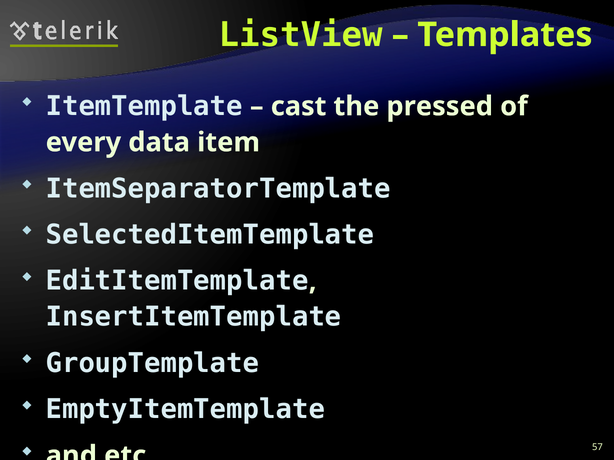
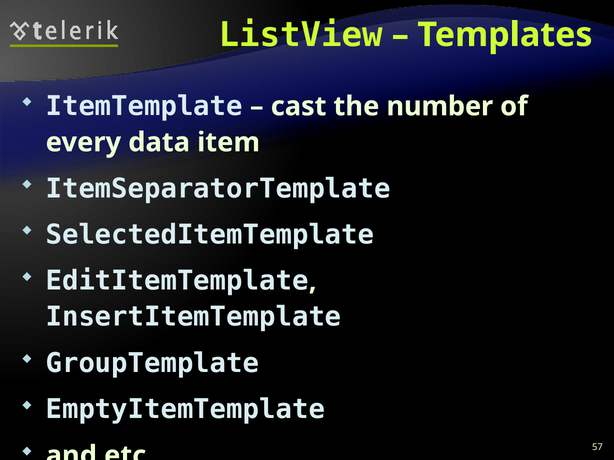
pressed: pressed -> number
